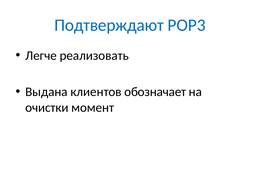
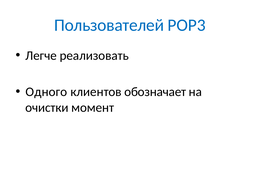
Подтверждают: Подтверждают -> Пользователей
Выдана: Выдана -> Одного
